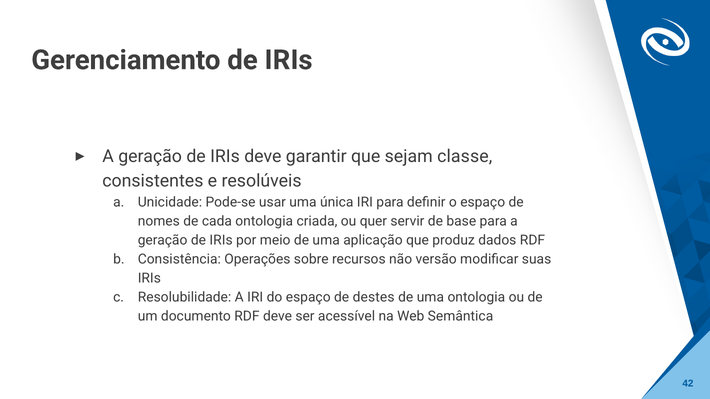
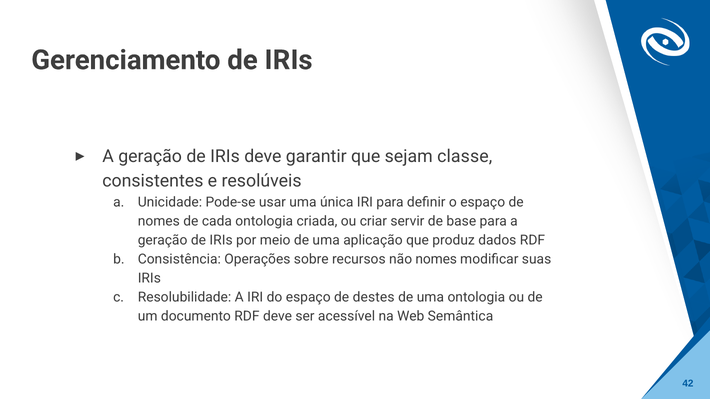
quer: quer -> criar
não versão: versão -> nomes
